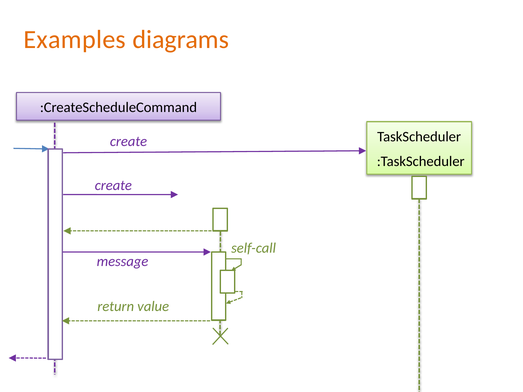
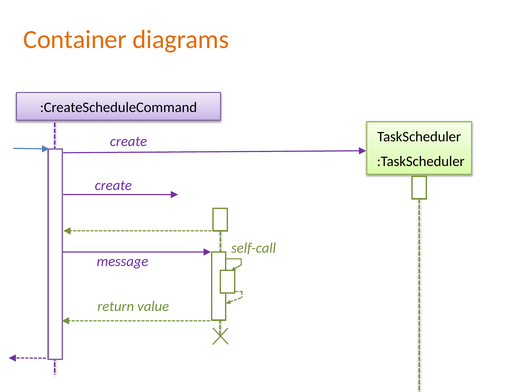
Examples: Examples -> Container
